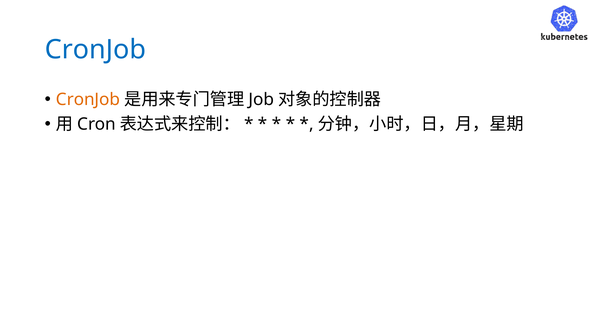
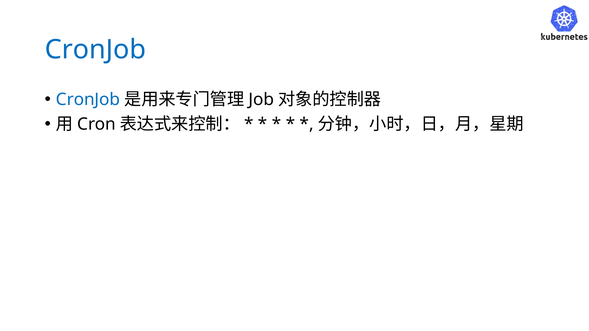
CronJob at (88, 100) colour: orange -> blue
